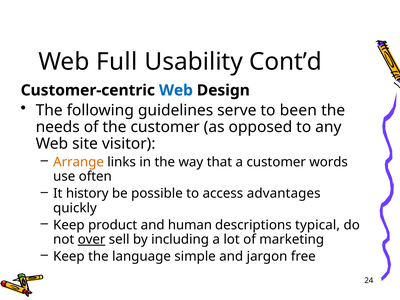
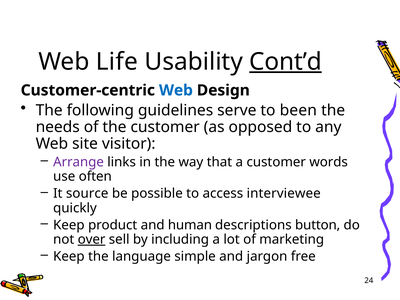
Full: Full -> Life
Cont’d underline: none -> present
Arrange colour: orange -> purple
history: history -> source
advantages: advantages -> interviewee
typical: typical -> button
